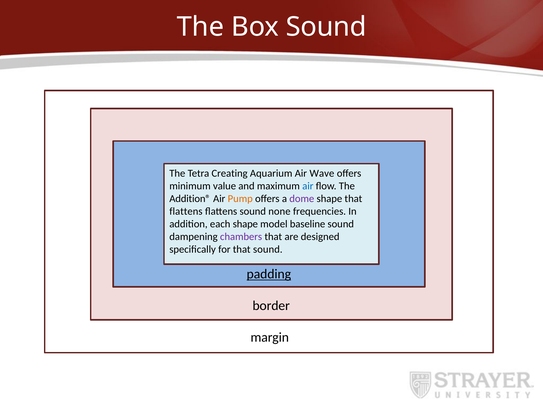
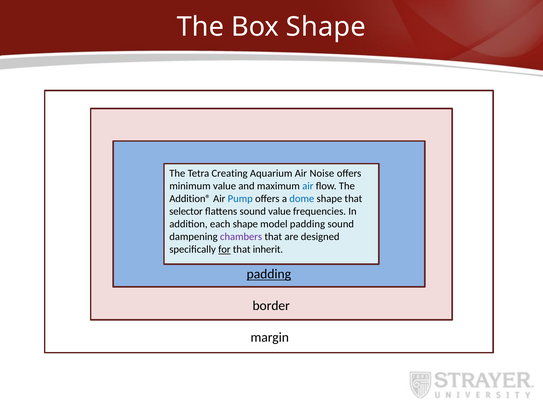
Box Sound: Sound -> Shape
Wave: Wave -> Noise
Pump colour: orange -> blue
dome colour: purple -> blue
flattens at (186, 212): flattens -> selector
sound none: none -> value
model baseline: baseline -> padding
for underline: none -> present
that sound: sound -> inherit
